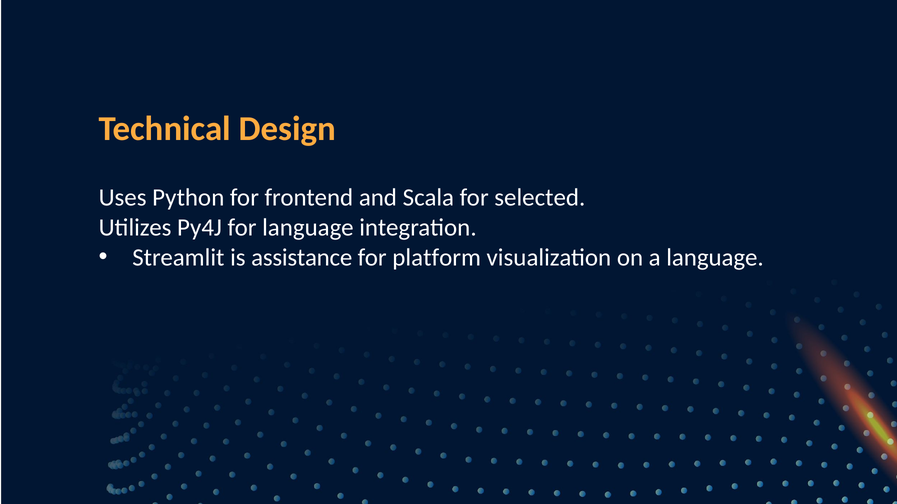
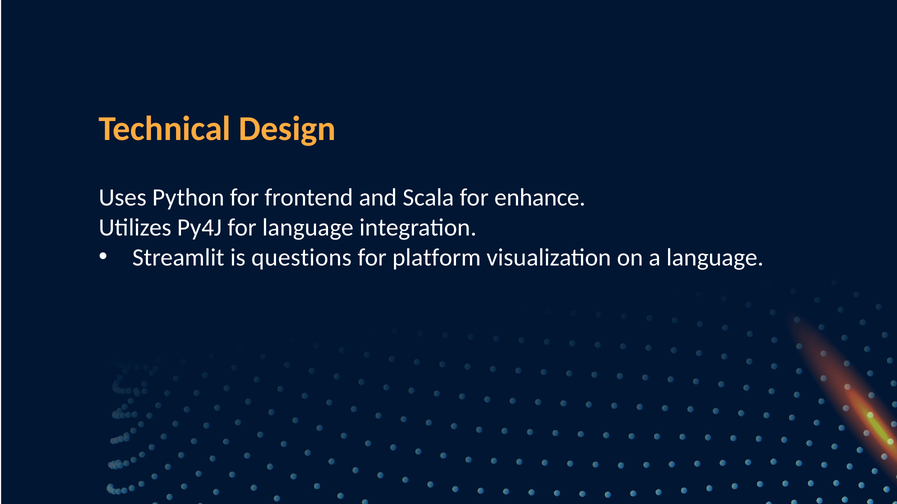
selected: selected -> enhance
assistance: assistance -> questions
